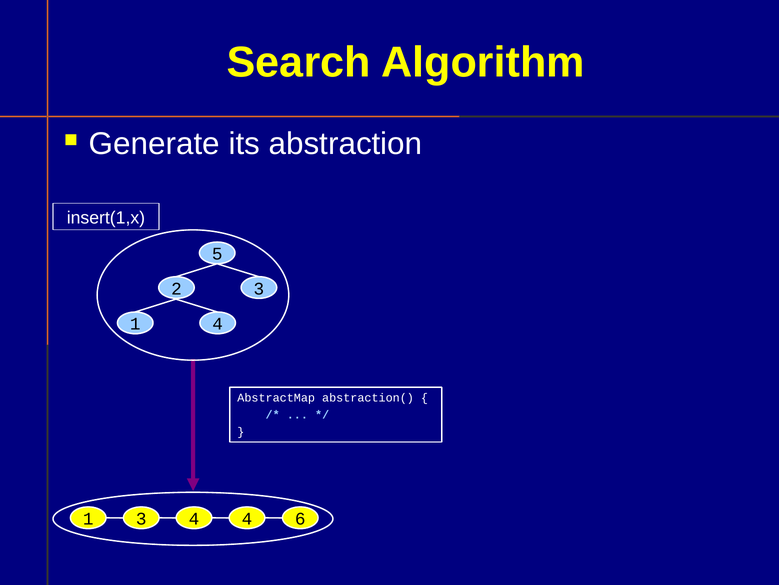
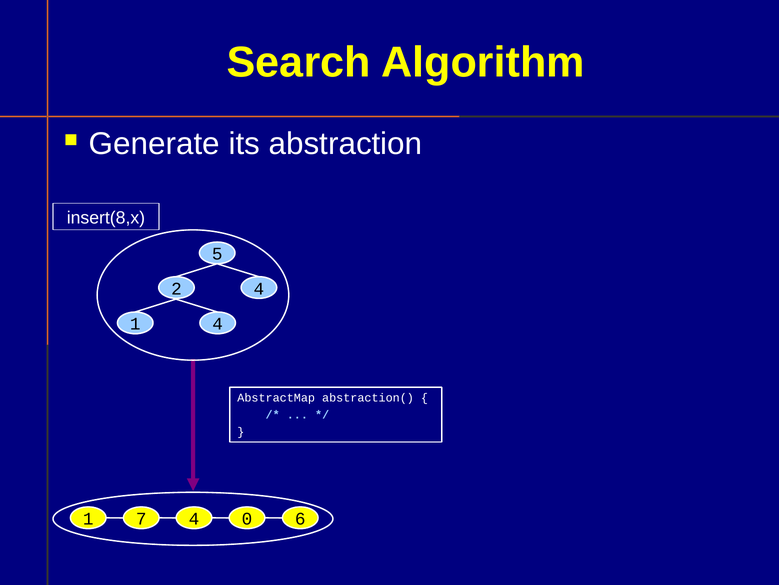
insert(1,x: insert(1,x -> insert(8,x
2 3: 3 -> 4
1 3: 3 -> 7
4 4: 4 -> 0
